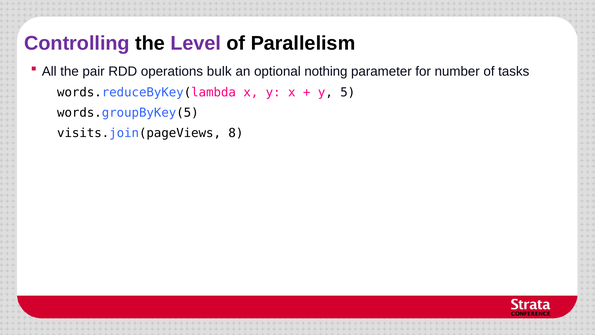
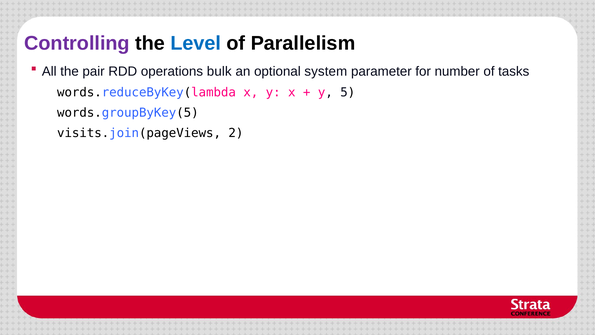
Level colour: purple -> blue
nothing: nothing -> system
8: 8 -> 2
